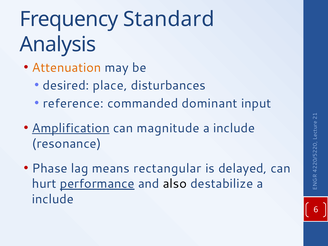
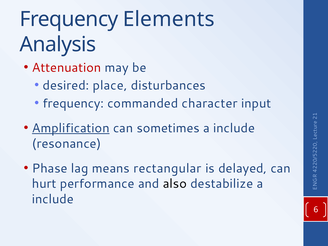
Standard: Standard -> Elements
Attenuation colour: orange -> red
reference at (73, 103): reference -> frequency
dominant: dominant -> character
magnitude: magnitude -> sometimes
performance underline: present -> none
